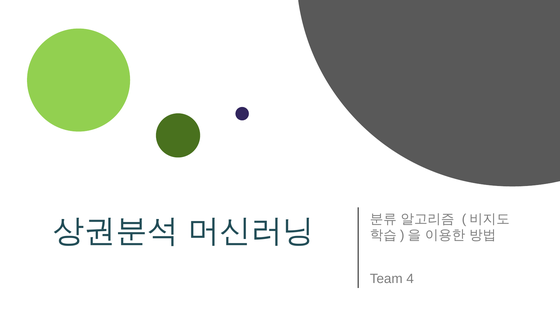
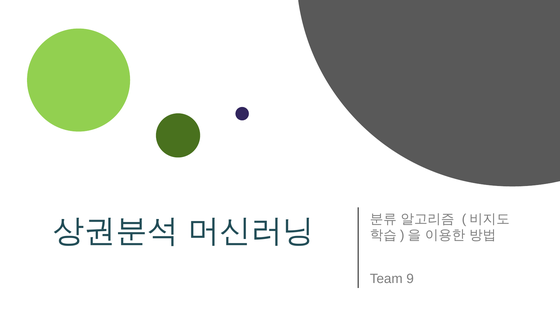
4: 4 -> 9
